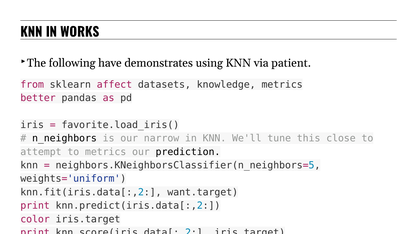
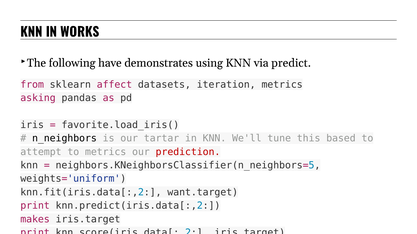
patient: patient -> predict
knowledge: knowledge -> iteration
better: better -> asking
narrow: narrow -> tartar
close: close -> based
prediction colour: black -> red
color: color -> makes
